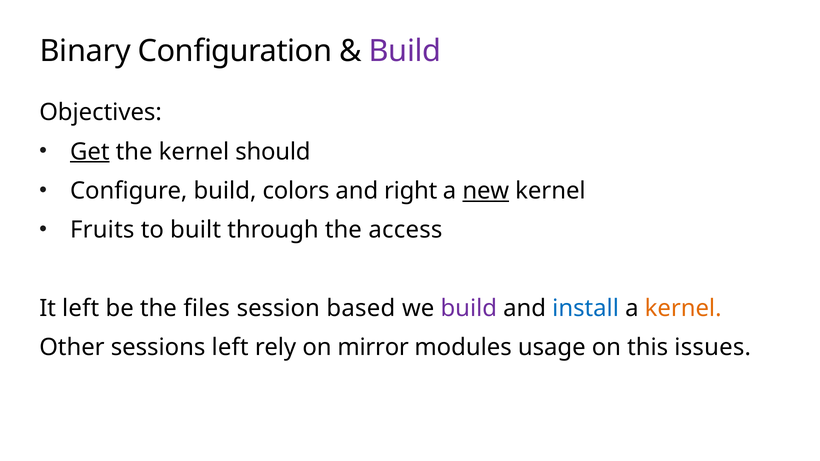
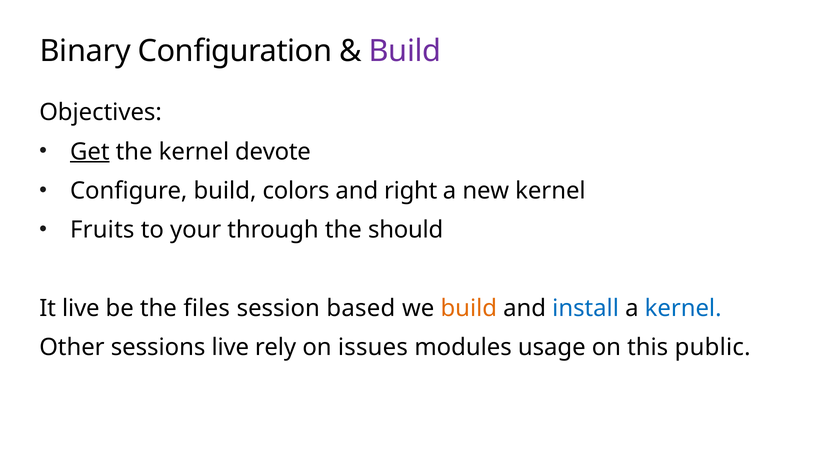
should: should -> devote
new underline: present -> none
built: built -> your
access: access -> should
It left: left -> live
build at (469, 308) colour: purple -> orange
kernel at (683, 308) colour: orange -> blue
sessions left: left -> live
mirror: mirror -> issues
issues: issues -> public
